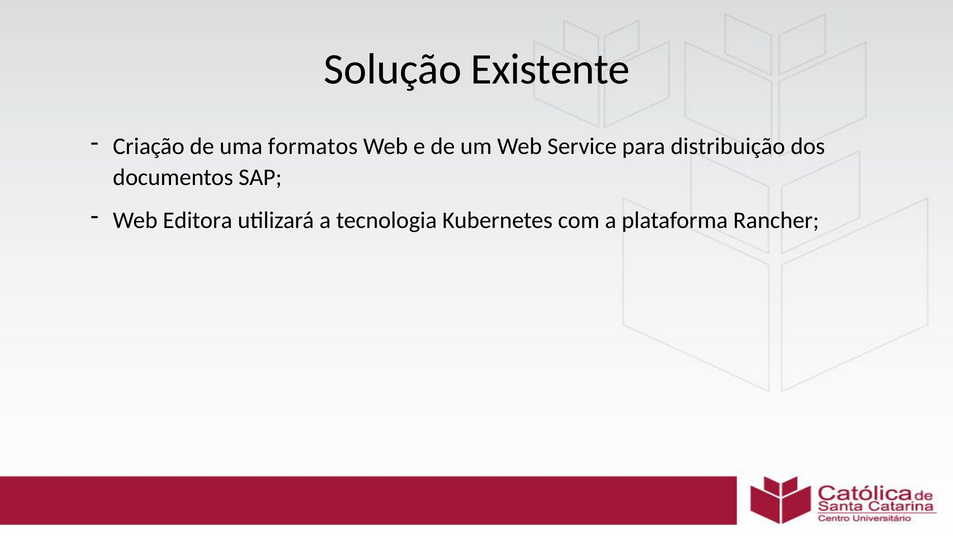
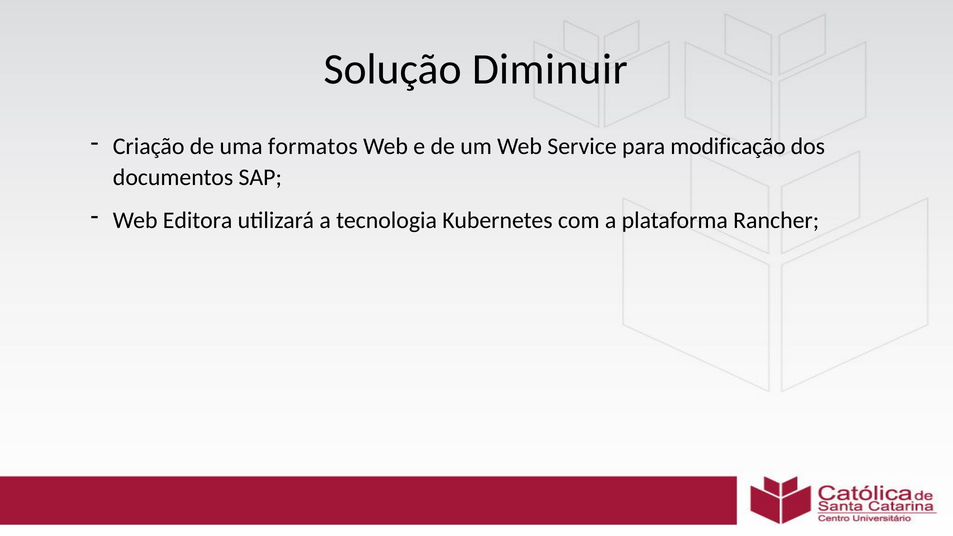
Existente: Existente -> Diminuir
distribuição: distribuição -> modificação
